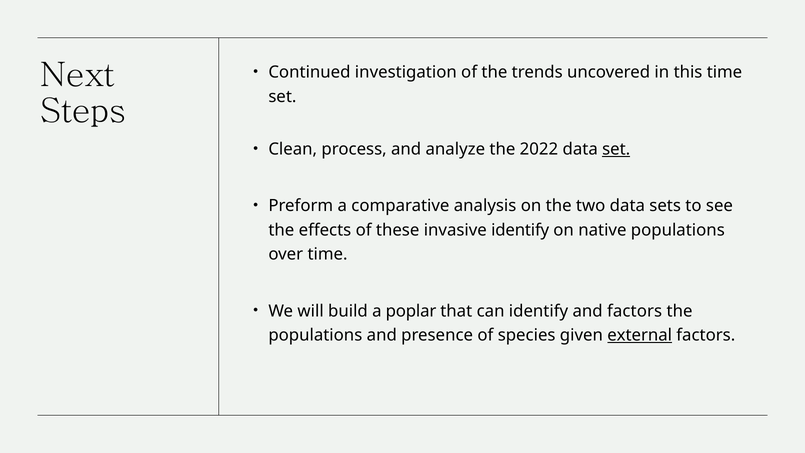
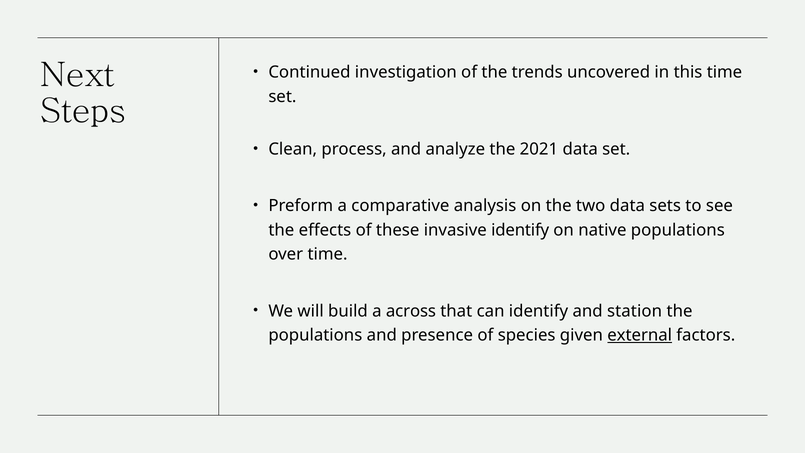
2022: 2022 -> 2021
set at (616, 149) underline: present -> none
poplar: poplar -> across
and factors: factors -> station
